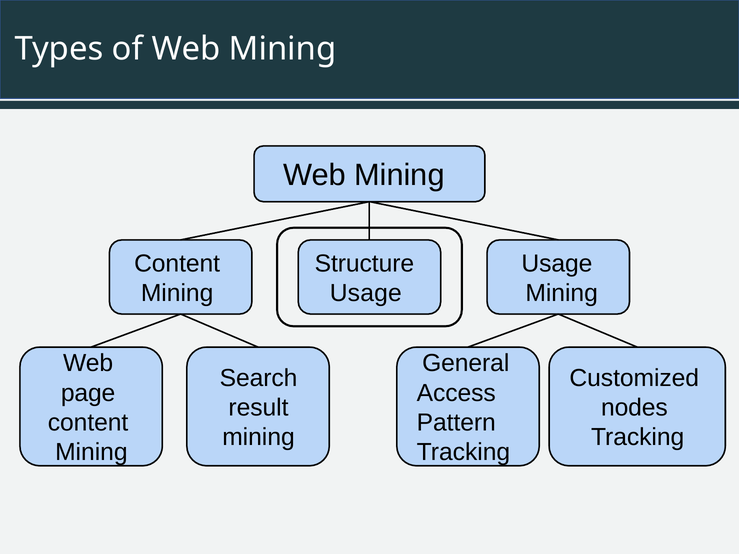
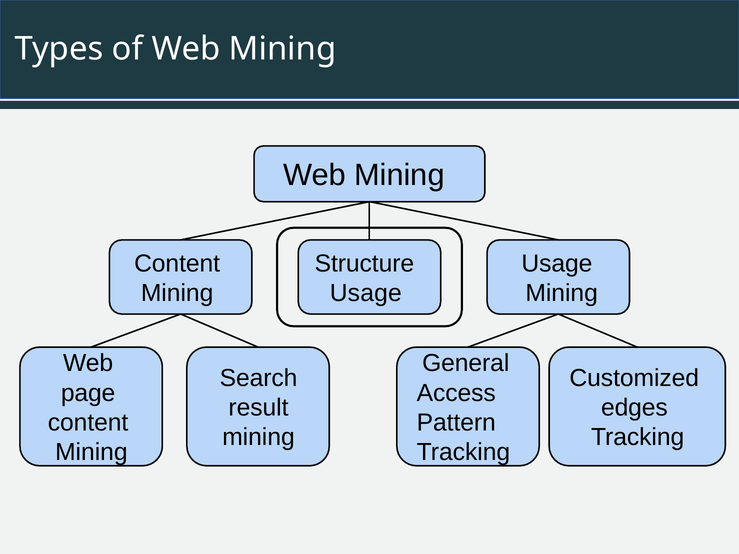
nodes: nodes -> edges
